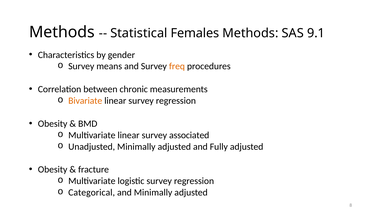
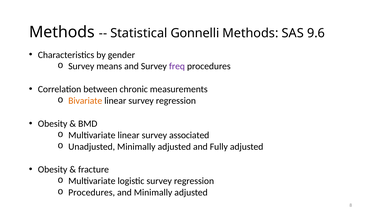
Females: Females -> Gonnelli
9.1: 9.1 -> 9.6
freq colour: orange -> purple
Categorical at (92, 192): Categorical -> Procedures
